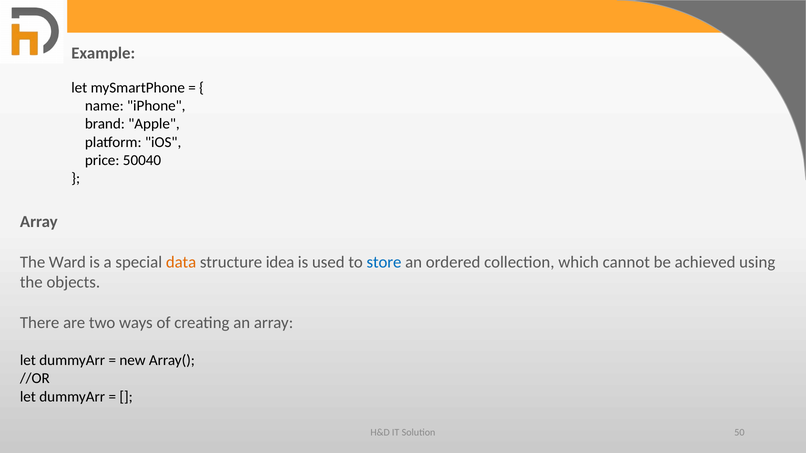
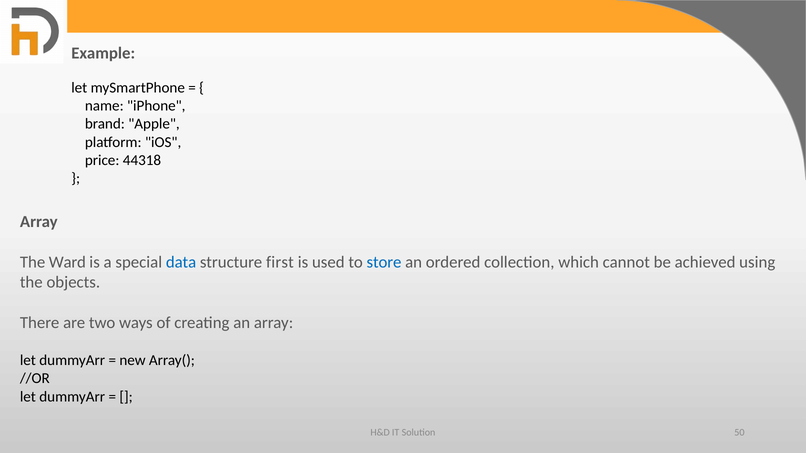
50040: 50040 -> 44318
data colour: orange -> blue
idea: idea -> first
